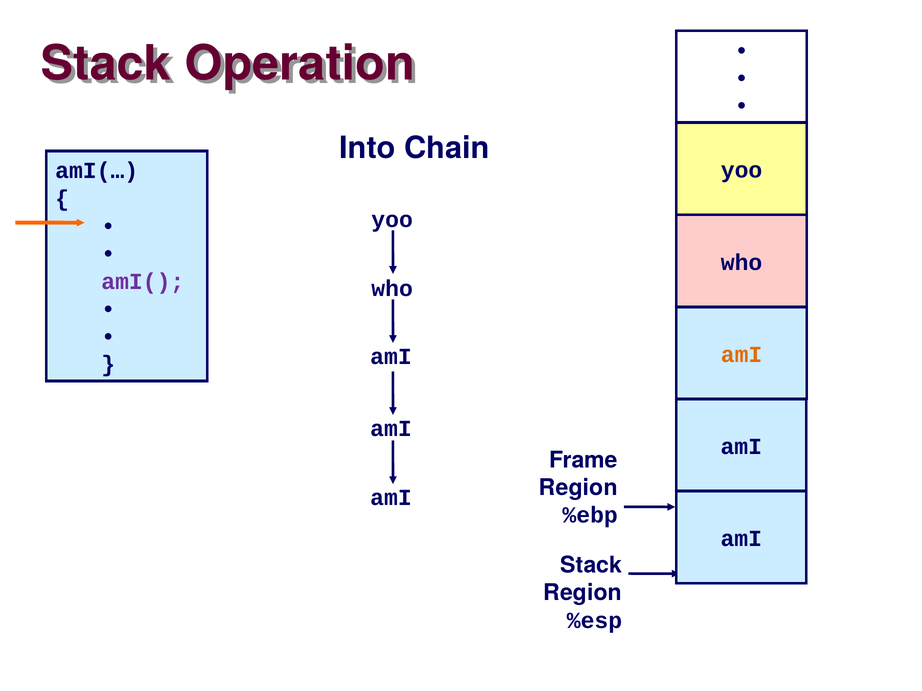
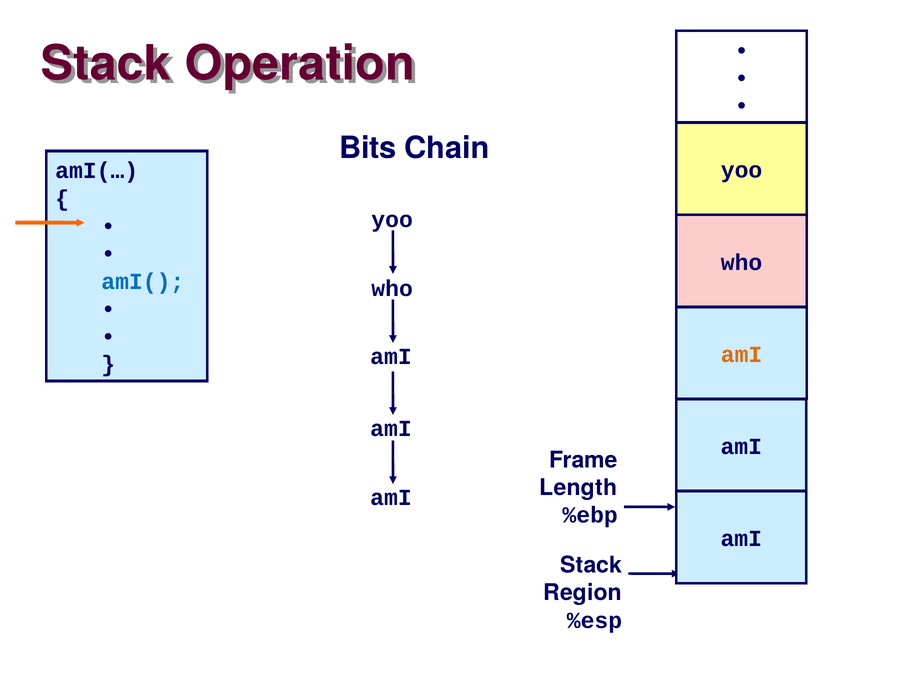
Into: Into -> Bits
amI( colour: purple -> blue
Region at (578, 488): Region -> Length
